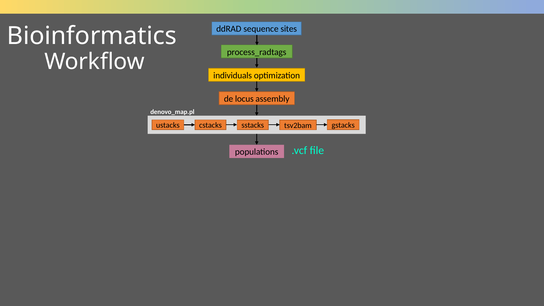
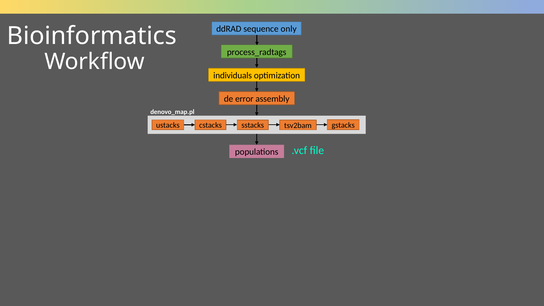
sites: sites -> only
locus: locus -> error
